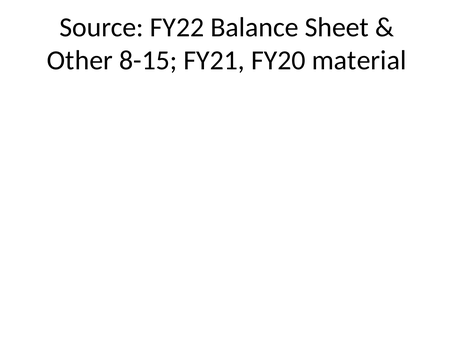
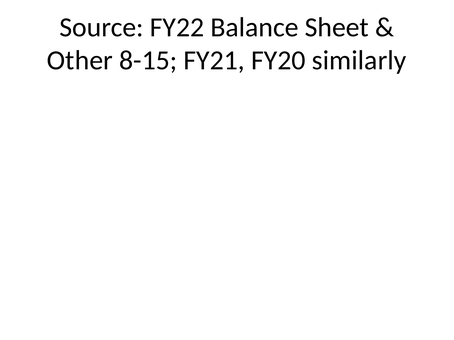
material: material -> similarly
